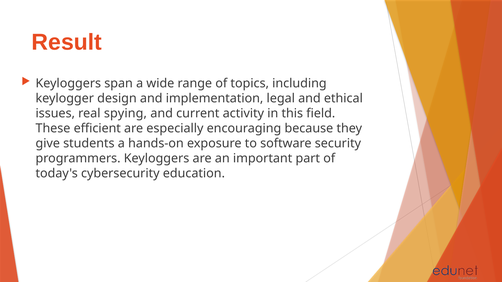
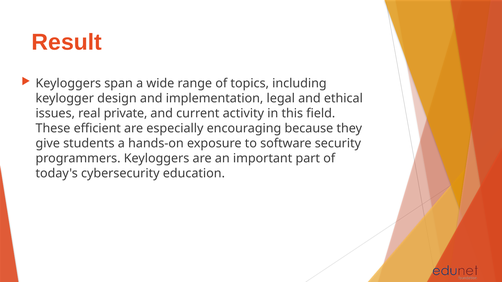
spying: spying -> private
